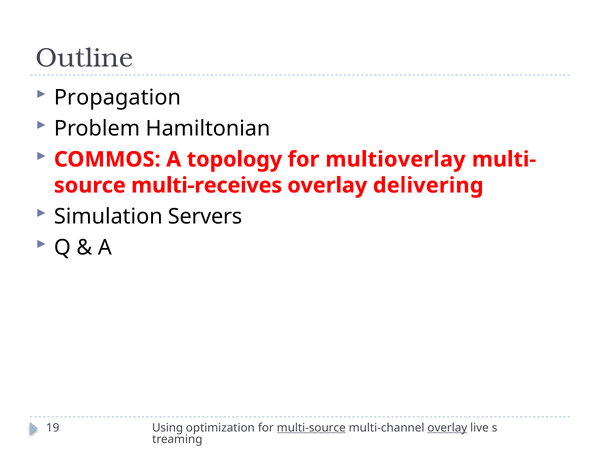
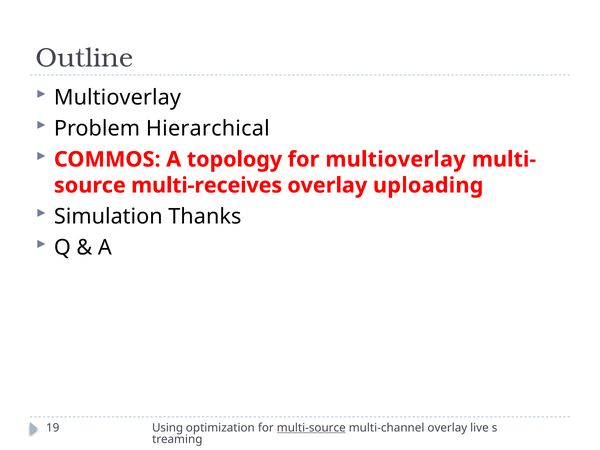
Propagation at (117, 97): Propagation -> Multioverlay
Hamiltonian: Hamiltonian -> Hierarchical
delivering: delivering -> uploading
Servers: Servers -> Thanks
overlay at (447, 428) underline: present -> none
